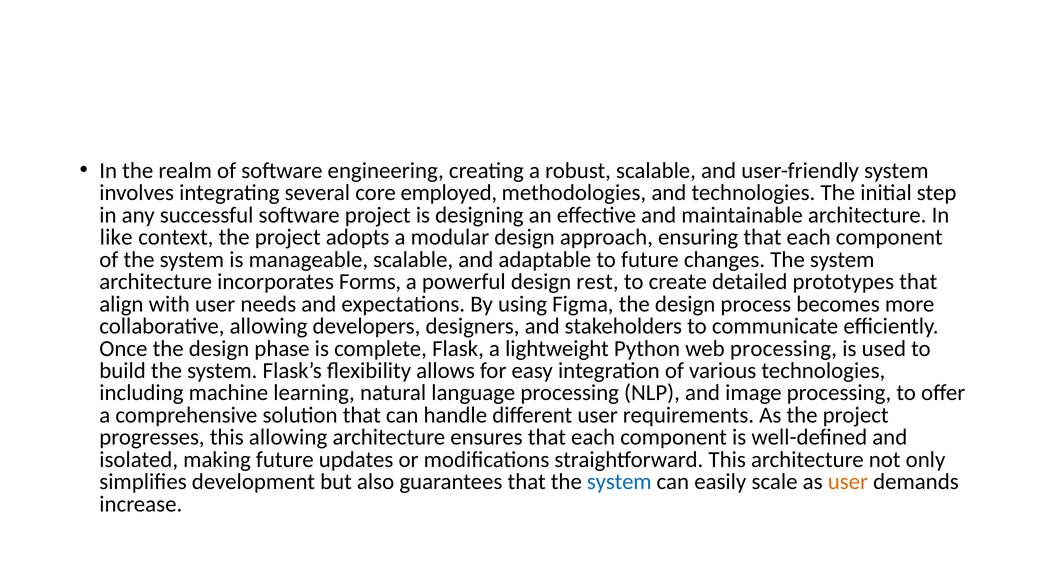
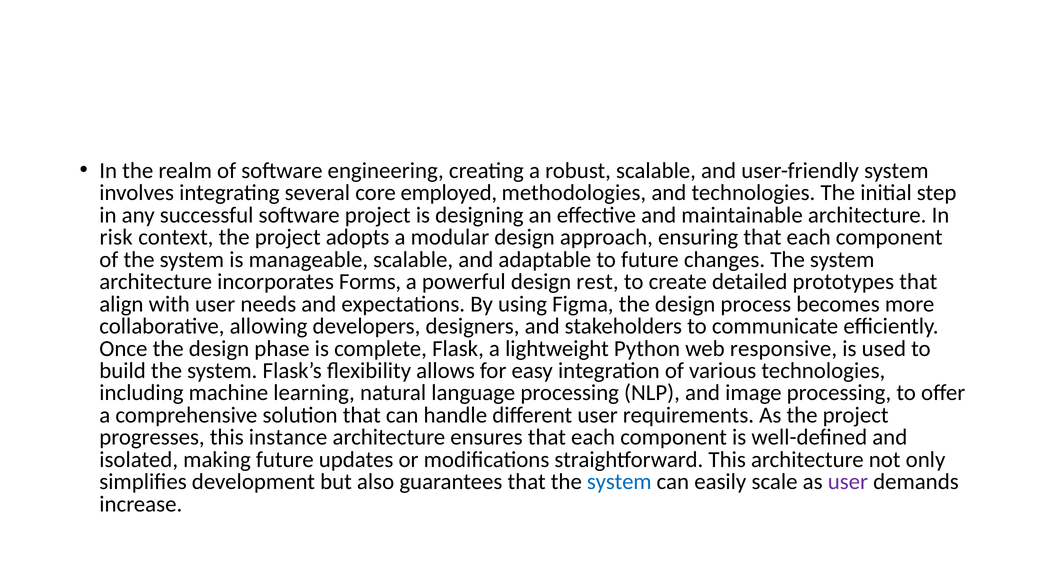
like: like -> risk
web processing: processing -> responsive
this allowing: allowing -> instance
user at (848, 482) colour: orange -> purple
